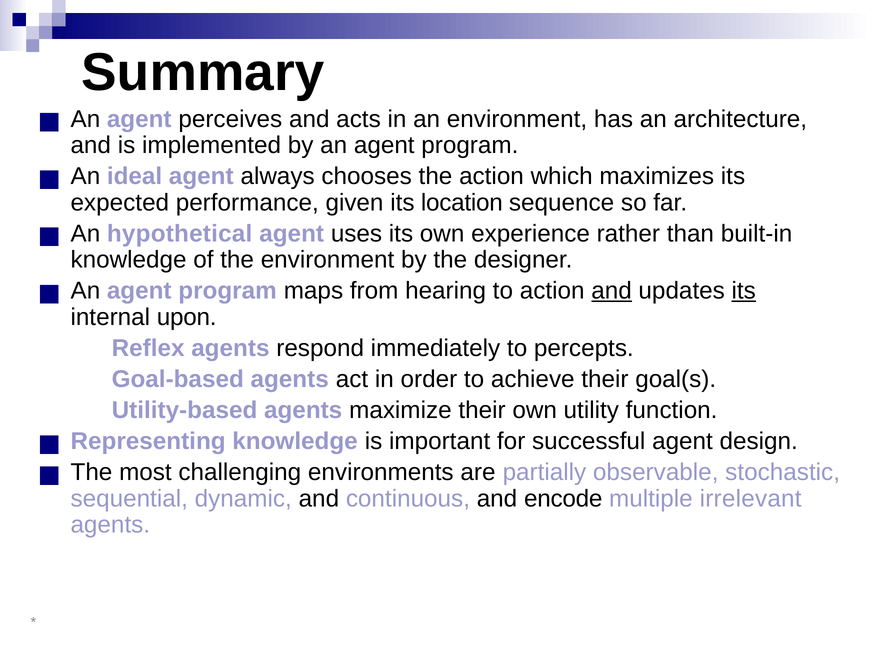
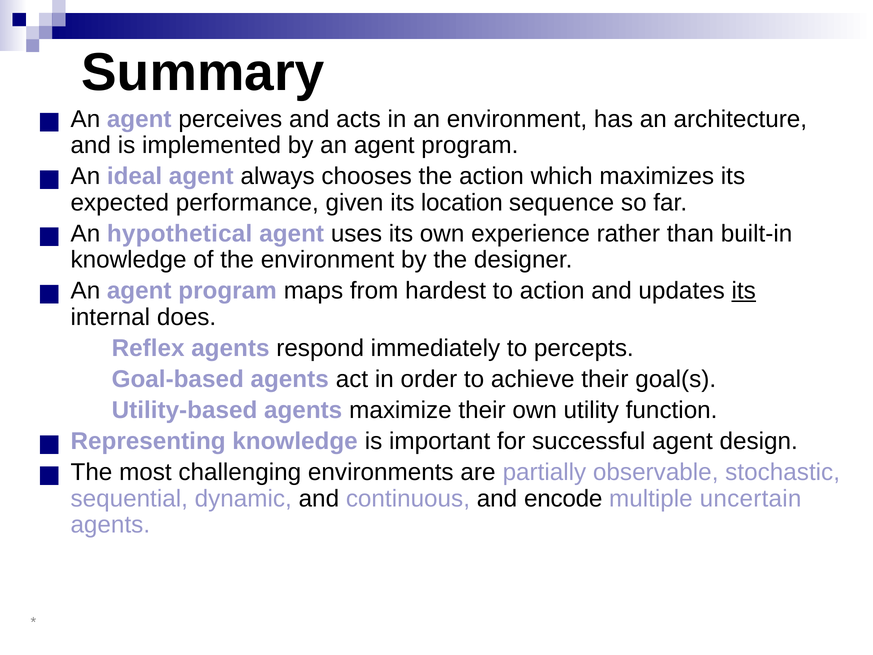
hearing: hearing -> hardest
and at (612, 291) underline: present -> none
upon: upon -> does
irrelevant: irrelevant -> uncertain
